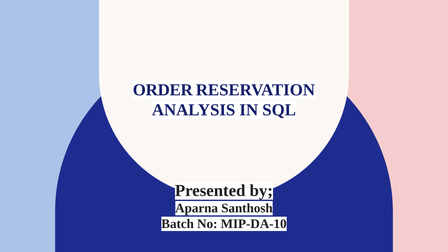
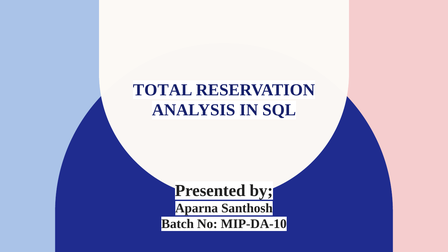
ORDER: ORDER -> TOTAL
